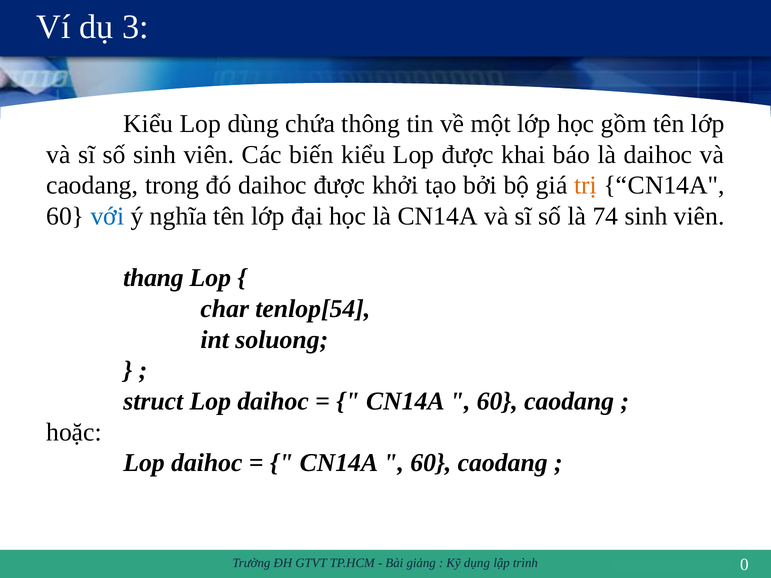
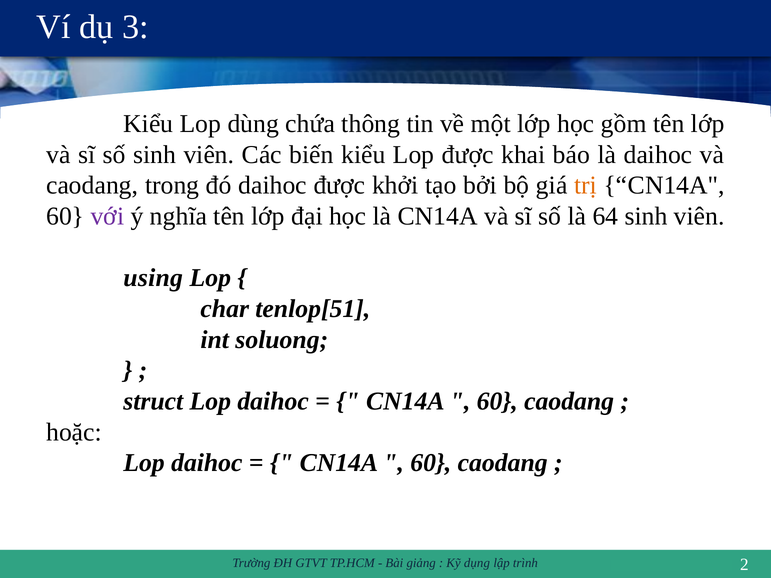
với colour: blue -> purple
74: 74 -> 64
thang: thang -> using
tenlop[54: tenlop[54 -> tenlop[51
0: 0 -> 2
